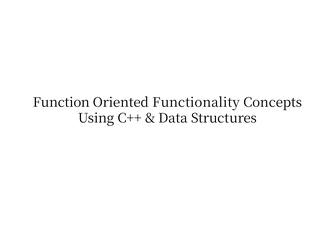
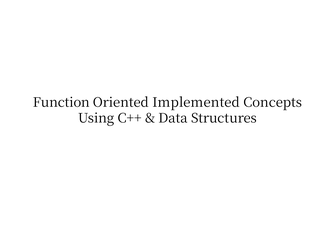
Functionality: Functionality -> Implemented
